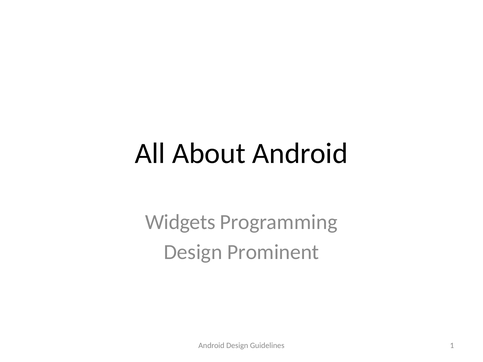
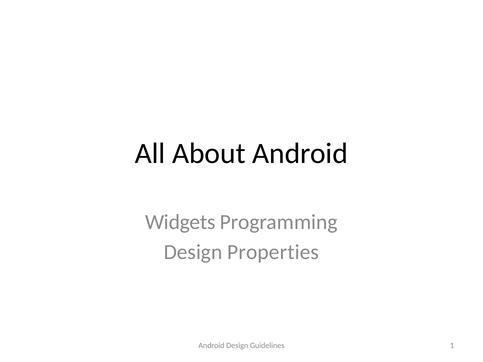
Prominent: Prominent -> Properties
